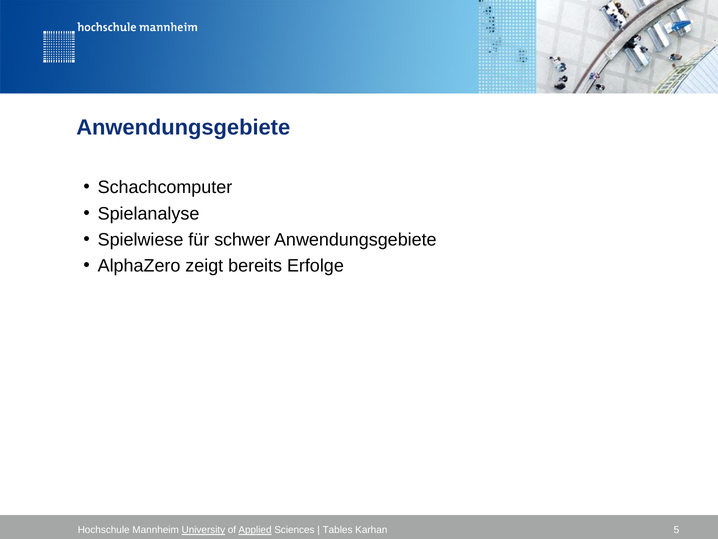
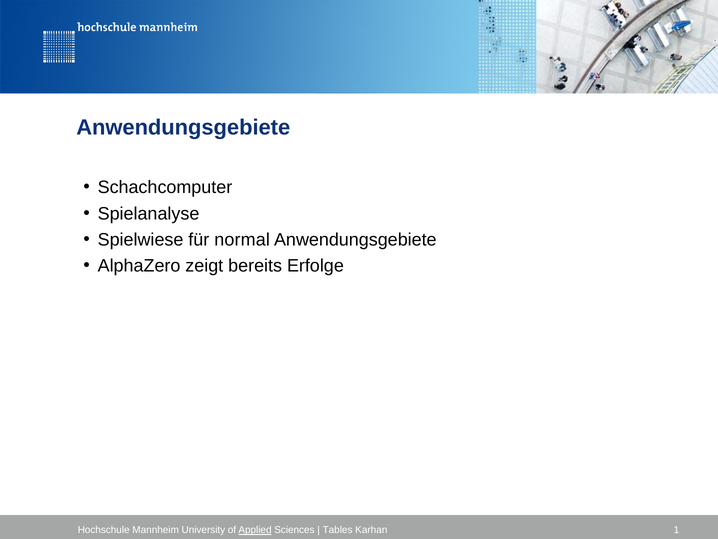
schwer: schwer -> normal
University underline: present -> none
5: 5 -> 1
